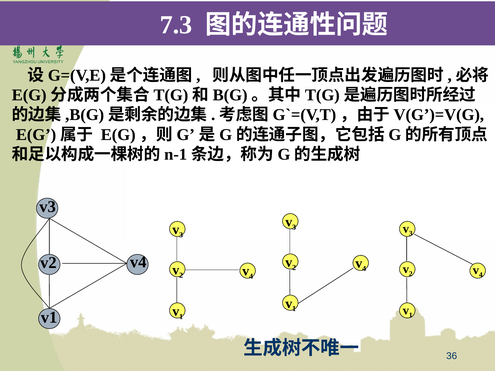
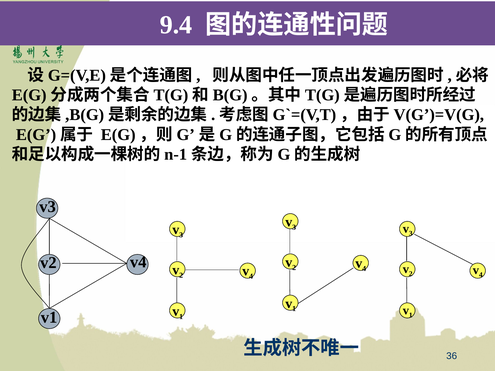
7.3: 7.3 -> 9.4
